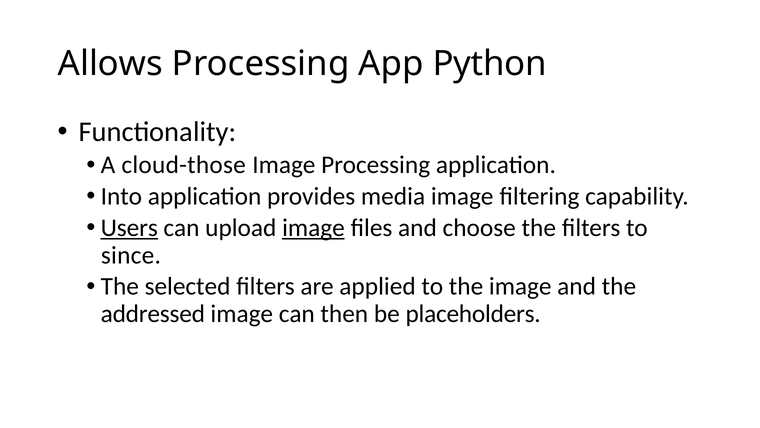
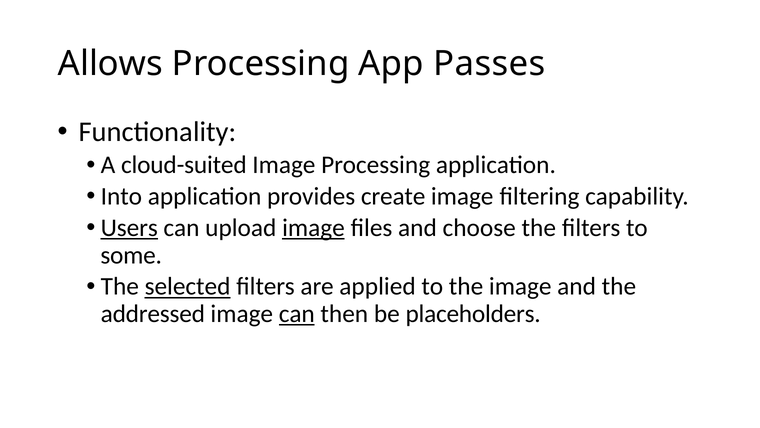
Python: Python -> Passes
cloud-those: cloud-those -> cloud-suited
media: media -> create
since: since -> some
selected underline: none -> present
can at (297, 314) underline: none -> present
